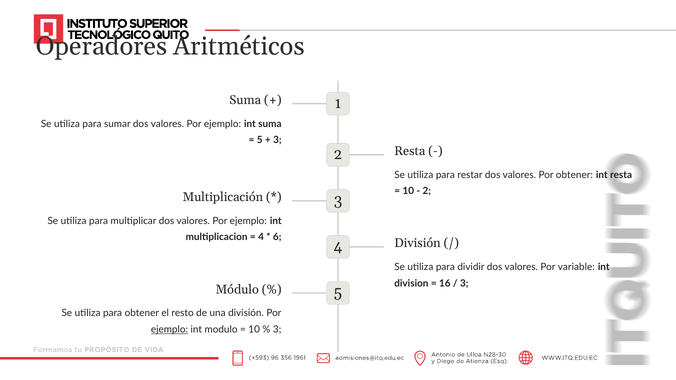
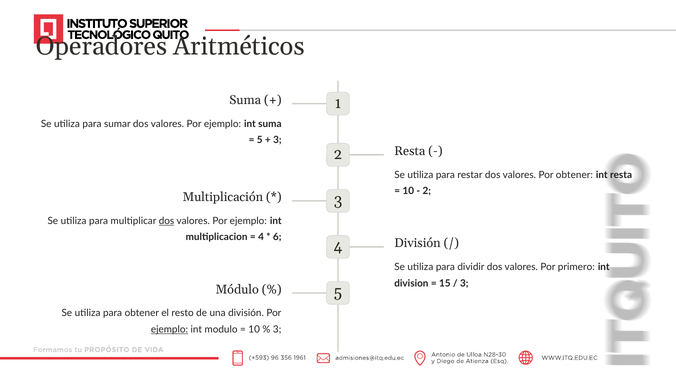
dos at (167, 221) underline: none -> present
variable: variable -> primero
16: 16 -> 15
